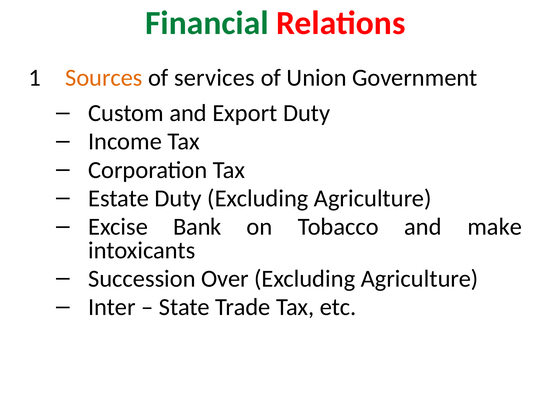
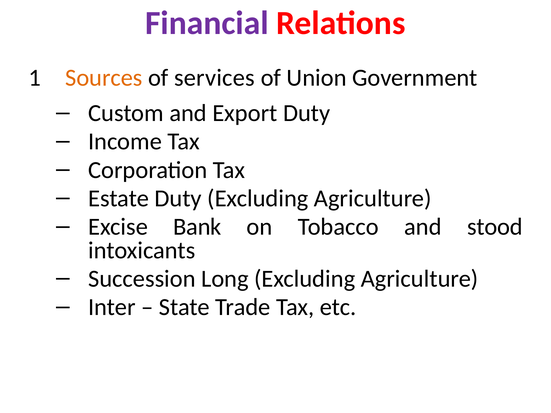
Financial colour: green -> purple
make: make -> stood
Over: Over -> Long
